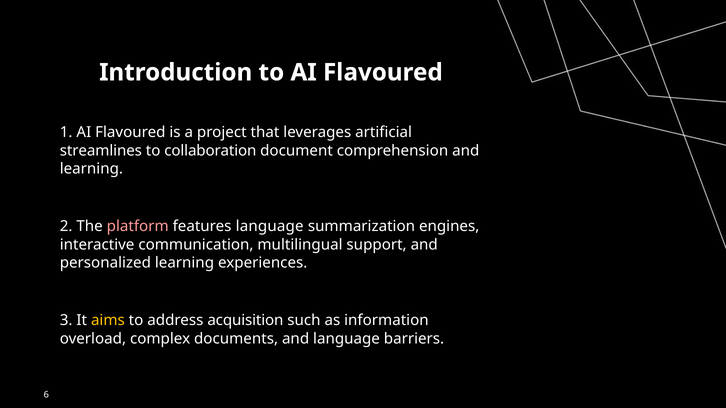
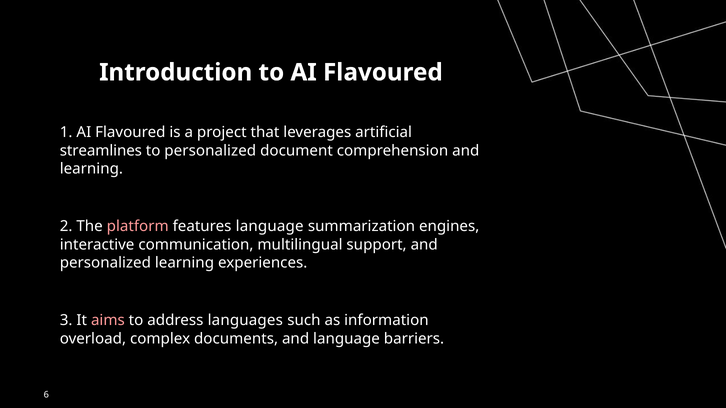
to collaboration: collaboration -> personalized
aims colour: yellow -> pink
acquisition: acquisition -> languages
